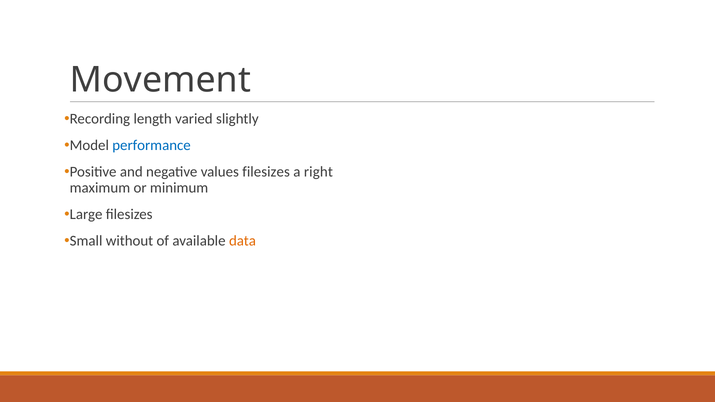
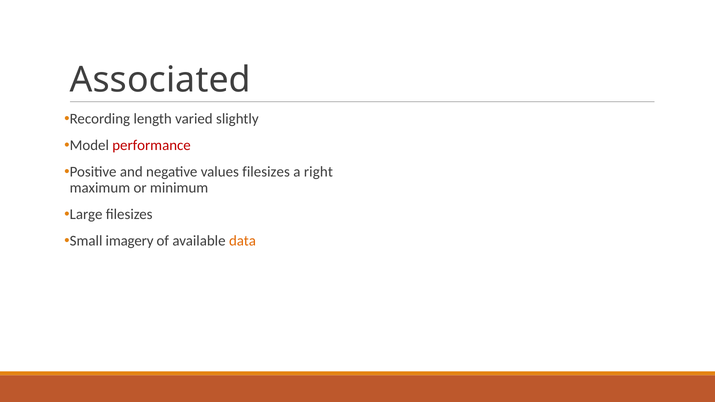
Movement: Movement -> Associated
performance colour: blue -> red
without: without -> imagery
